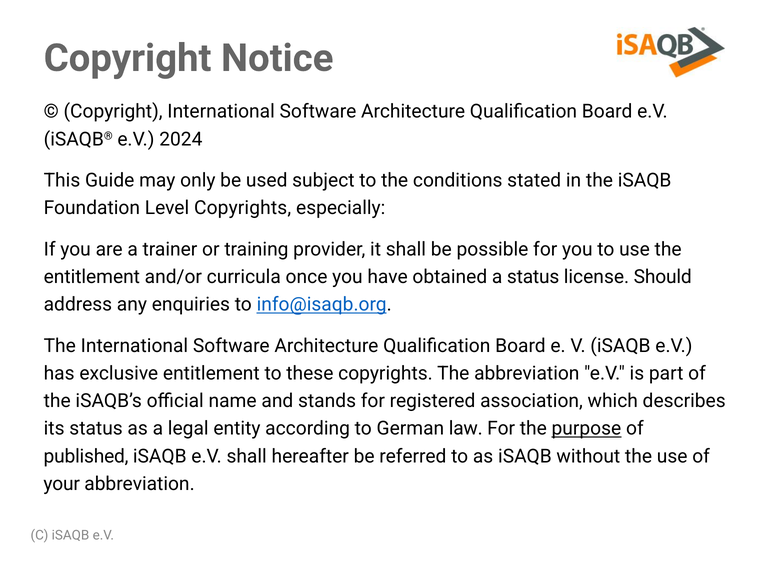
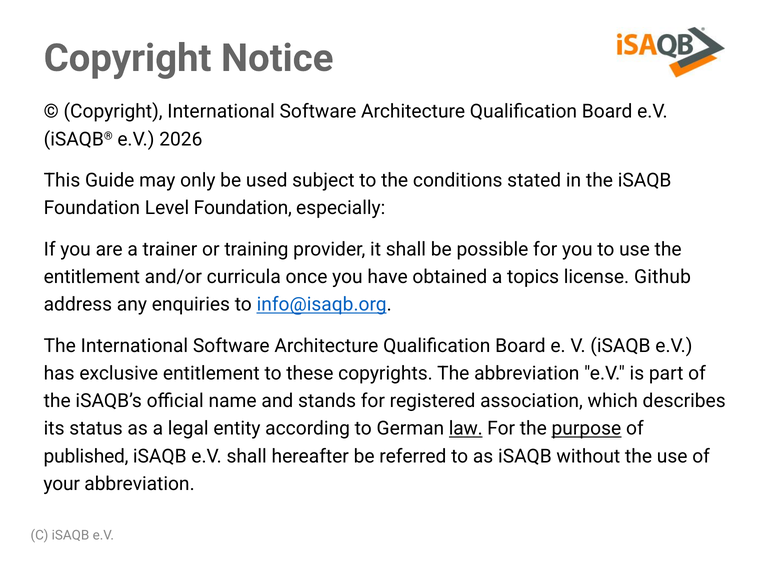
2024: 2024 -> 2026
Level Copyrights: Copyrights -> Foundation
a status: status -> topics
Should: Should -> Github
law underline: none -> present
